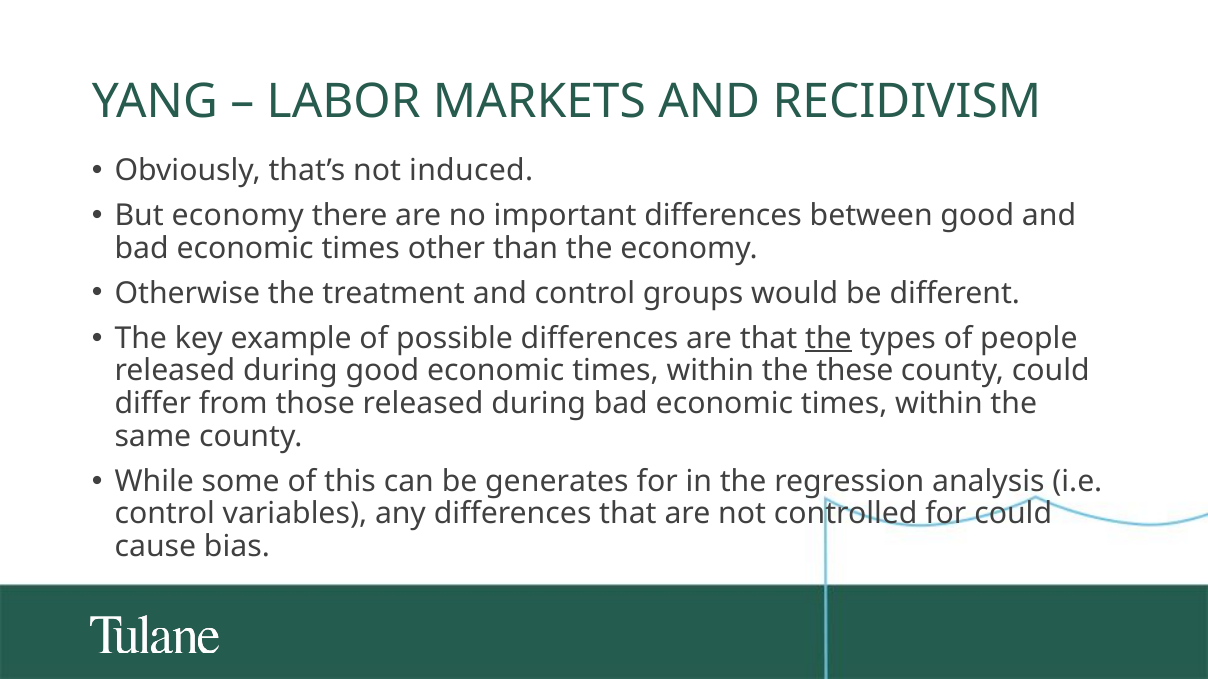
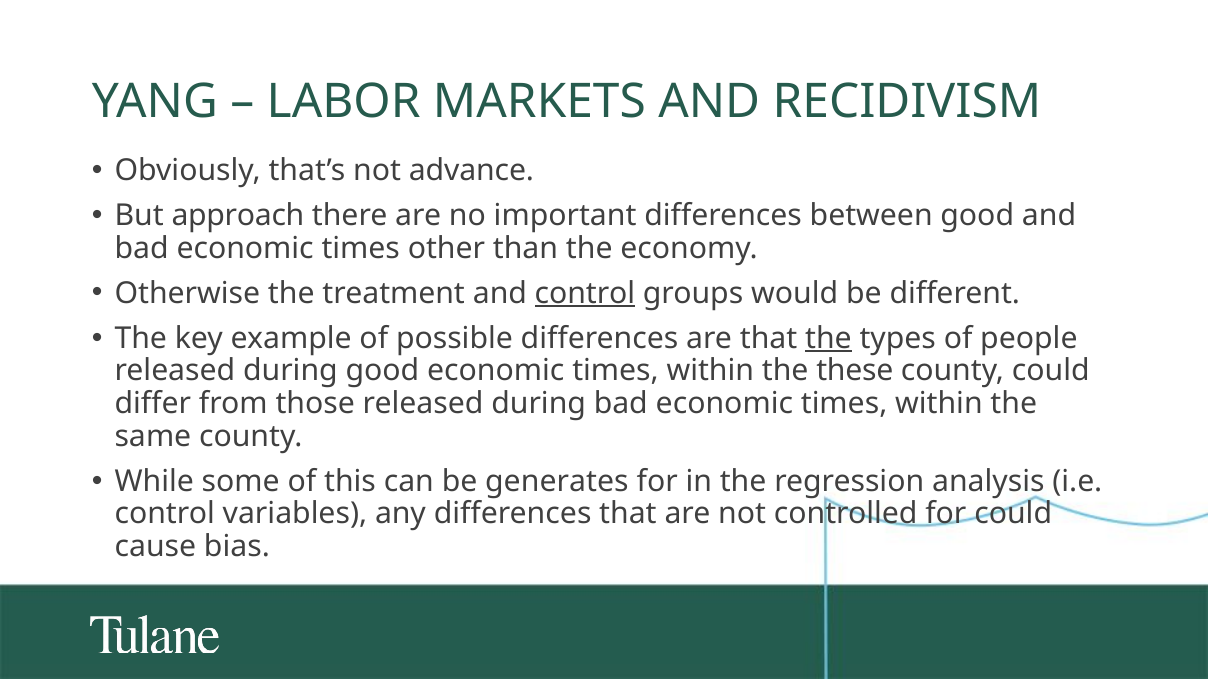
induced: induced -> advance
But economy: economy -> approach
control at (585, 293) underline: none -> present
